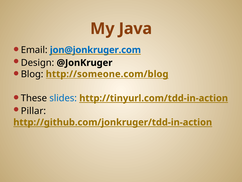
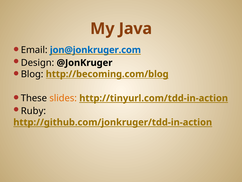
http://someone.com/blog: http://someone.com/blog -> http://becoming.com/blog
slides colour: blue -> orange
Pillar: Pillar -> Ruby
